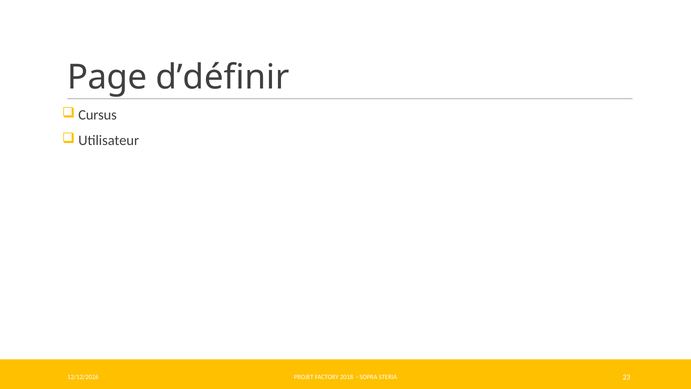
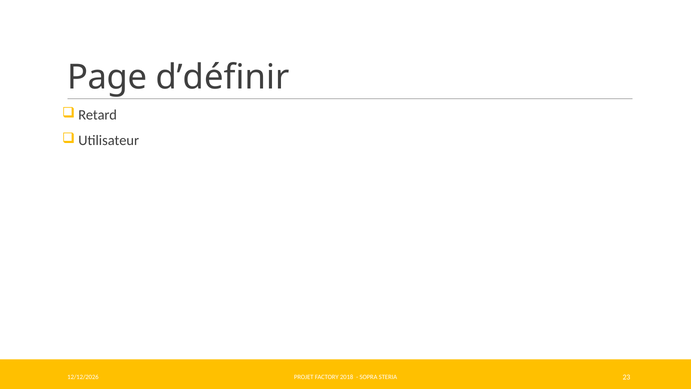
Cursus: Cursus -> Retard
